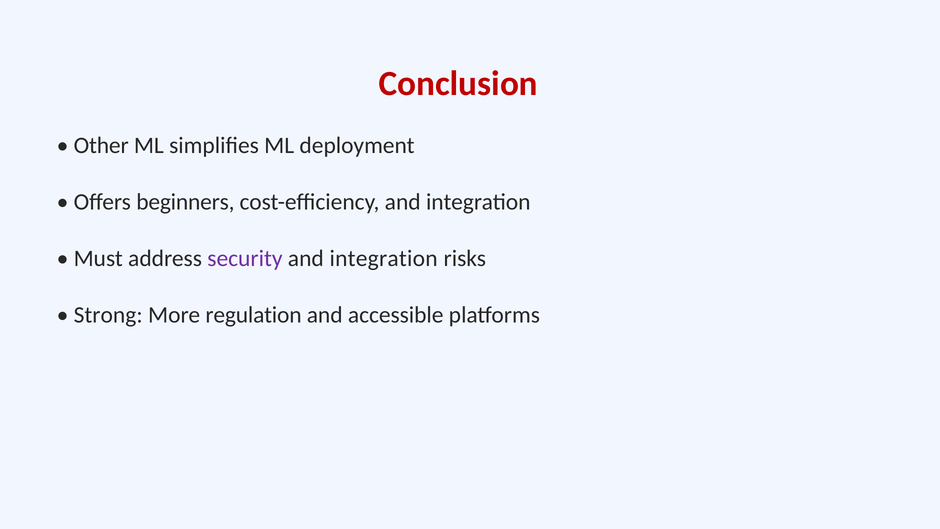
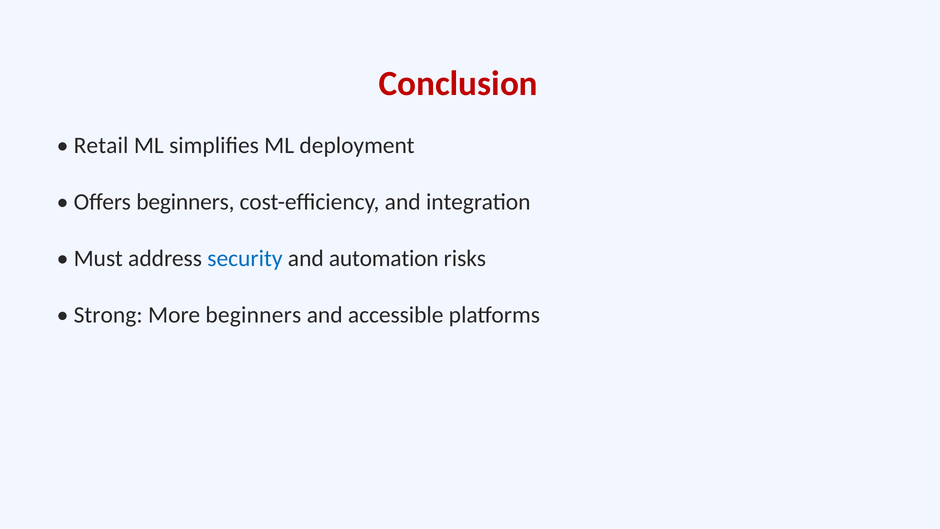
Other: Other -> Retail
security colour: purple -> blue
integration at (384, 258): integration -> automation
More regulation: regulation -> beginners
